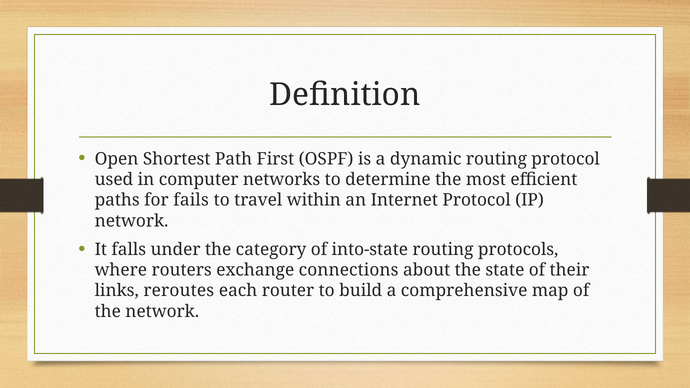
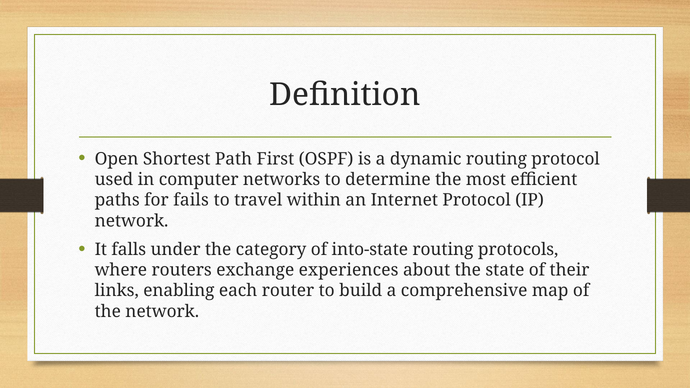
connections: connections -> experiences
reroutes: reroutes -> enabling
